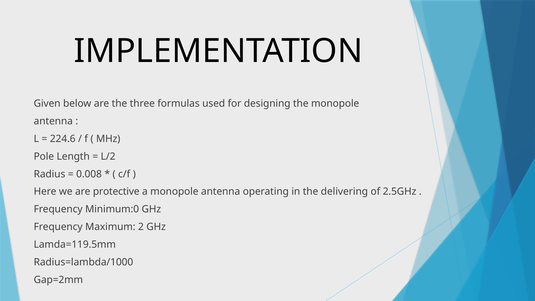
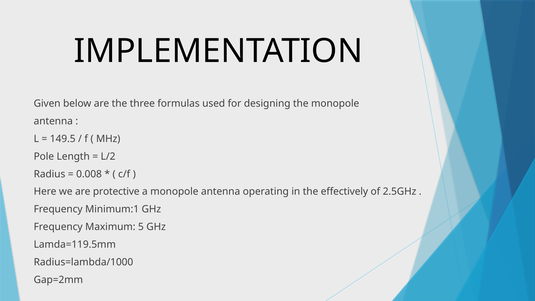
224.6: 224.6 -> 149.5
delivering: delivering -> effectively
Minimum:0: Minimum:0 -> Minimum:1
2: 2 -> 5
